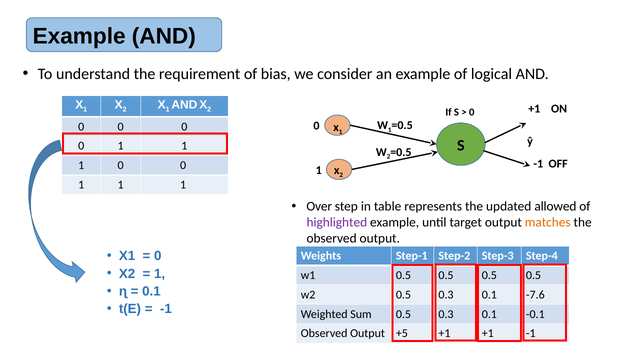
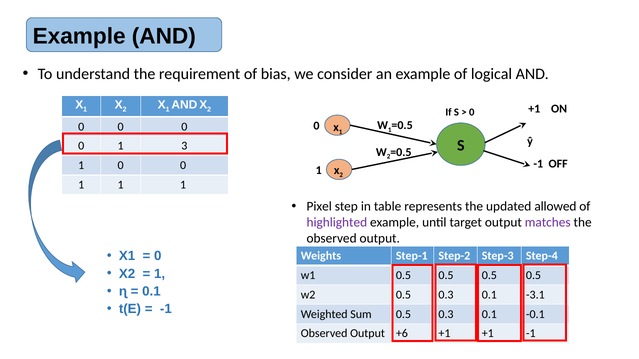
1 at (184, 146): 1 -> 3
Over: Over -> Pixel
matches colour: orange -> purple
-7.6: -7.6 -> -3.1
+5: +5 -> +6
